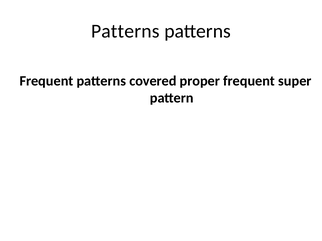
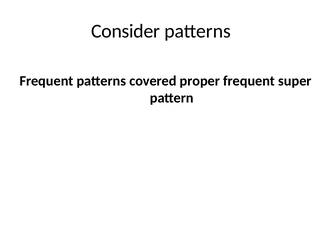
Patterns at (125, 31): Patterns -> Consider
